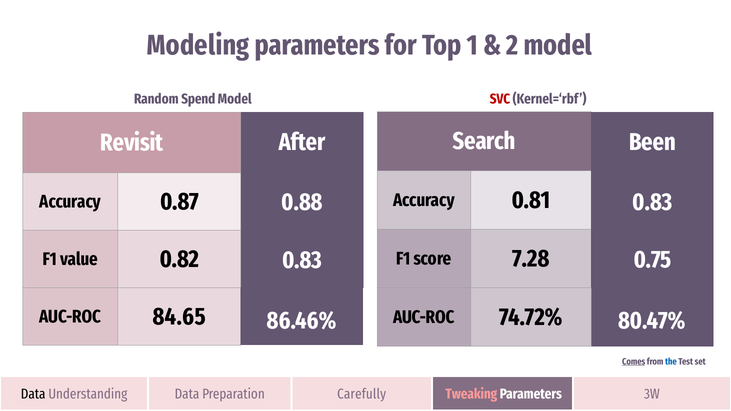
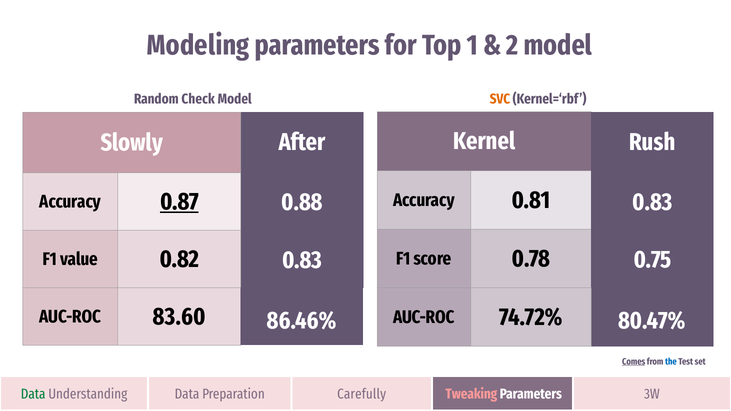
Spend: Spend -> Check
SVC colour: red -> orange
Search: Search -> Kernel
Been: Been -> Rush
Revisit: Revisit -> Slowly
0.87 underline: none -> present
7.28: 7.28 -> 0.78
84.65: 84.65 -> 83.60
Data at (33, 394) colour: black -> green
